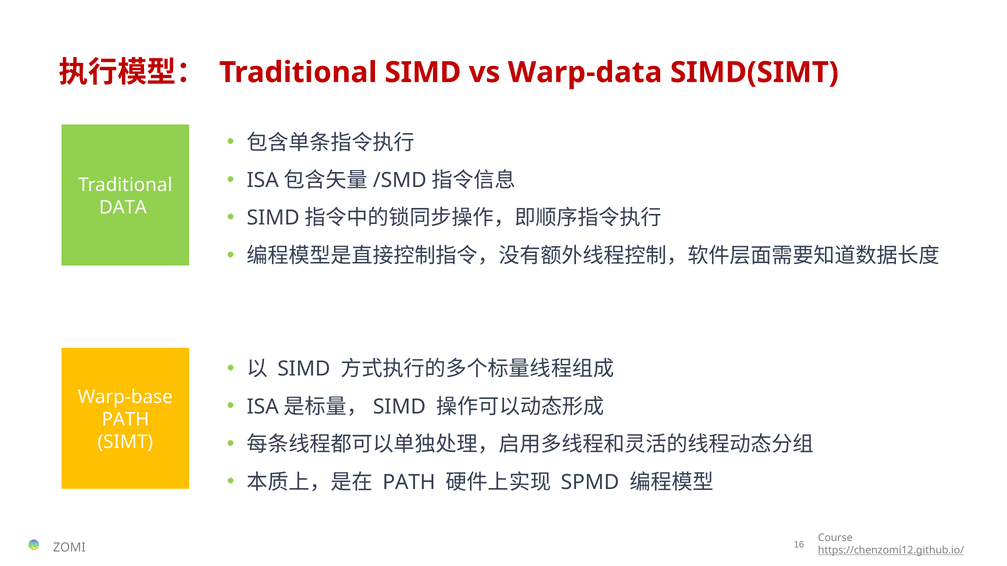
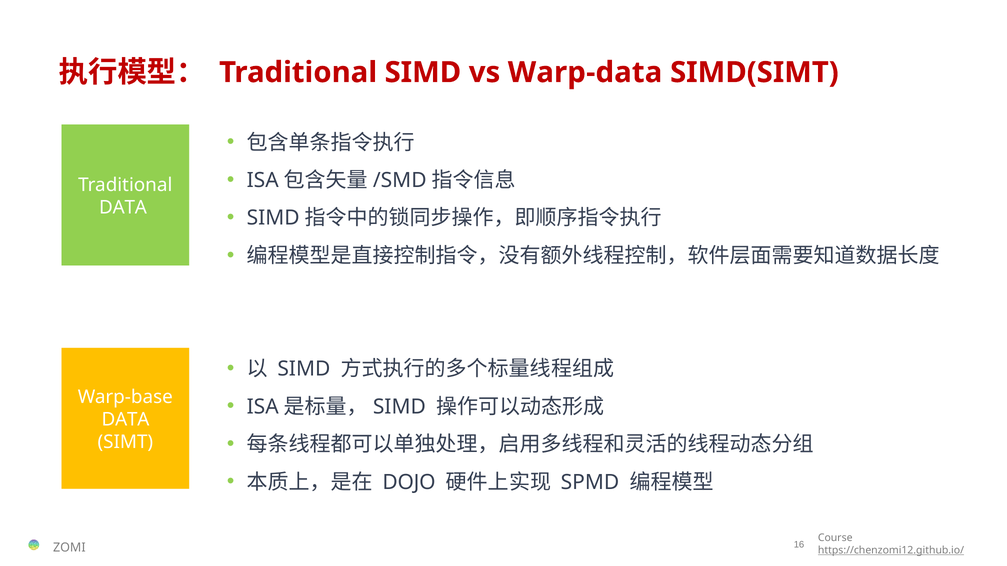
PATH at (125, 420): PATH -> DATA
PATH at (409, 482): PATH -> DOJO
